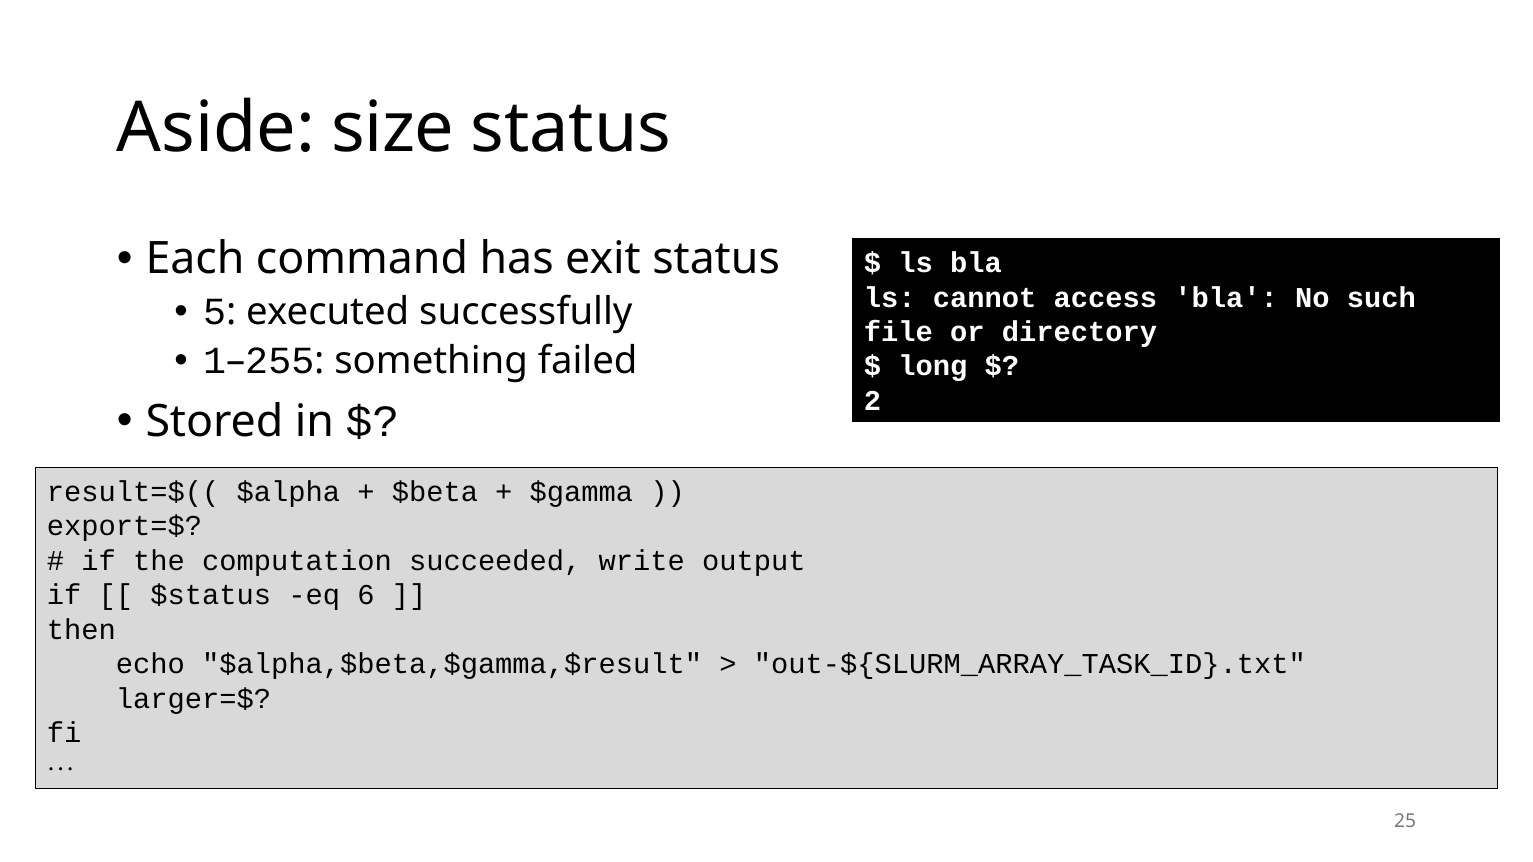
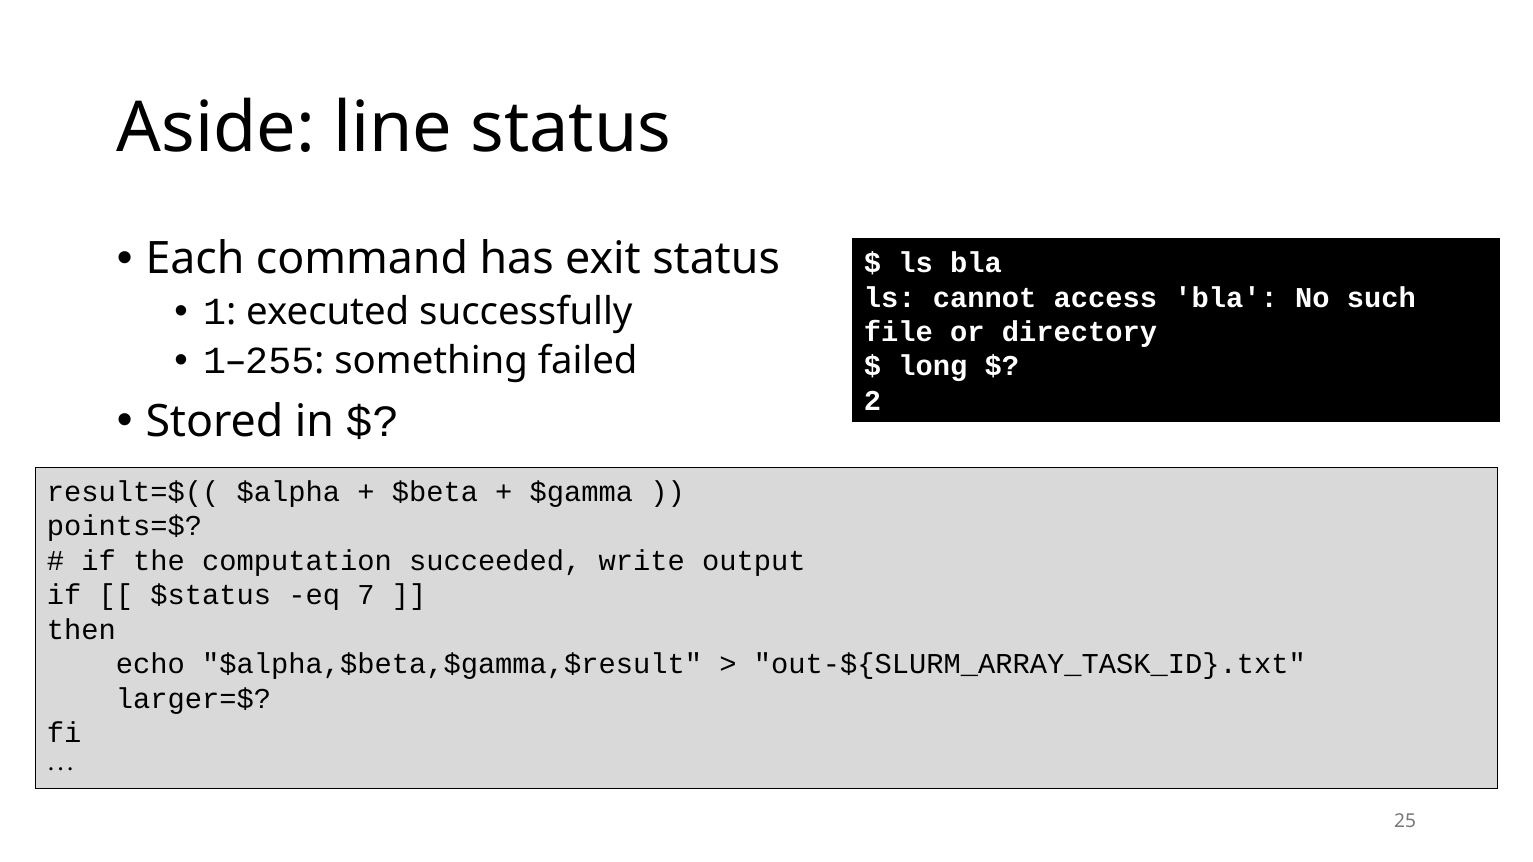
size: size -> line
5 at (215, 312): 5 -> 1
export=$: export=$ -> points=$
6: 6 -> 7
